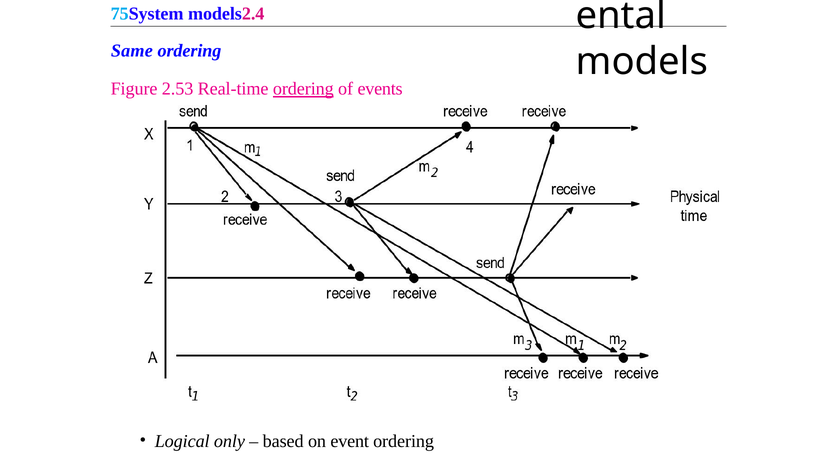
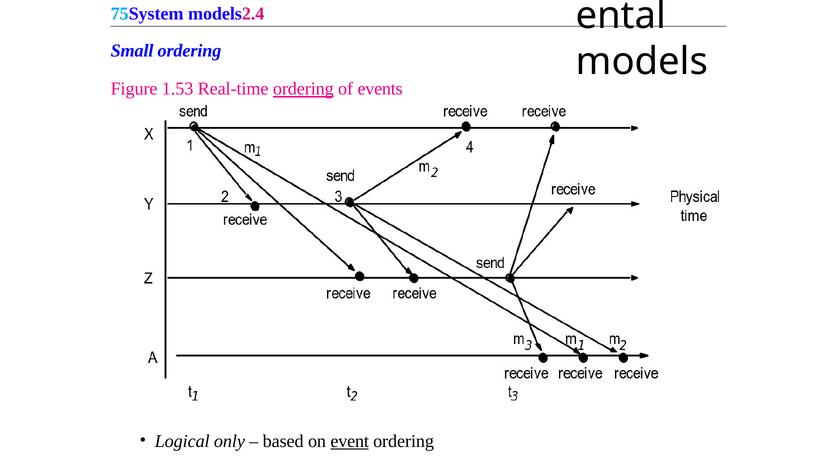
Same: Same -> Small
2.53: 2.53 -> 1.53
event underline: none -> present
